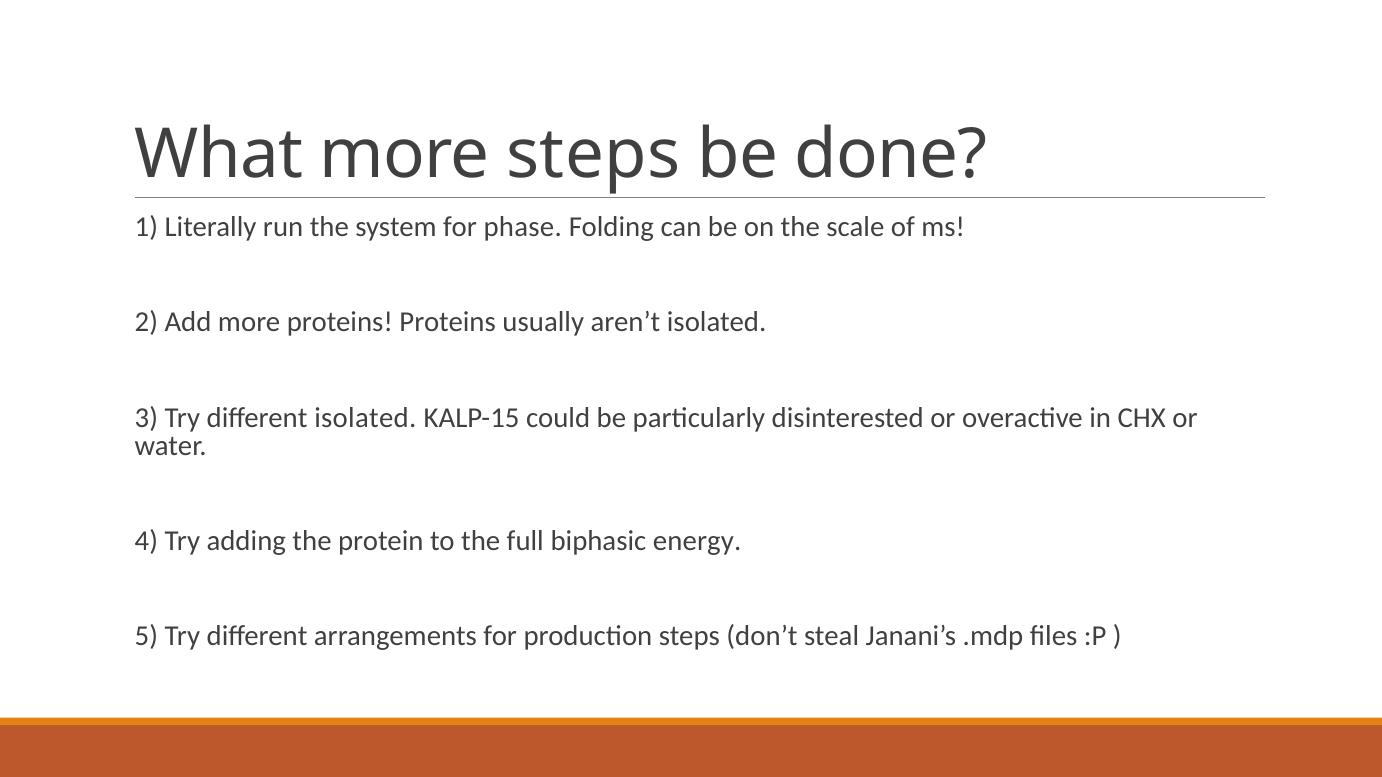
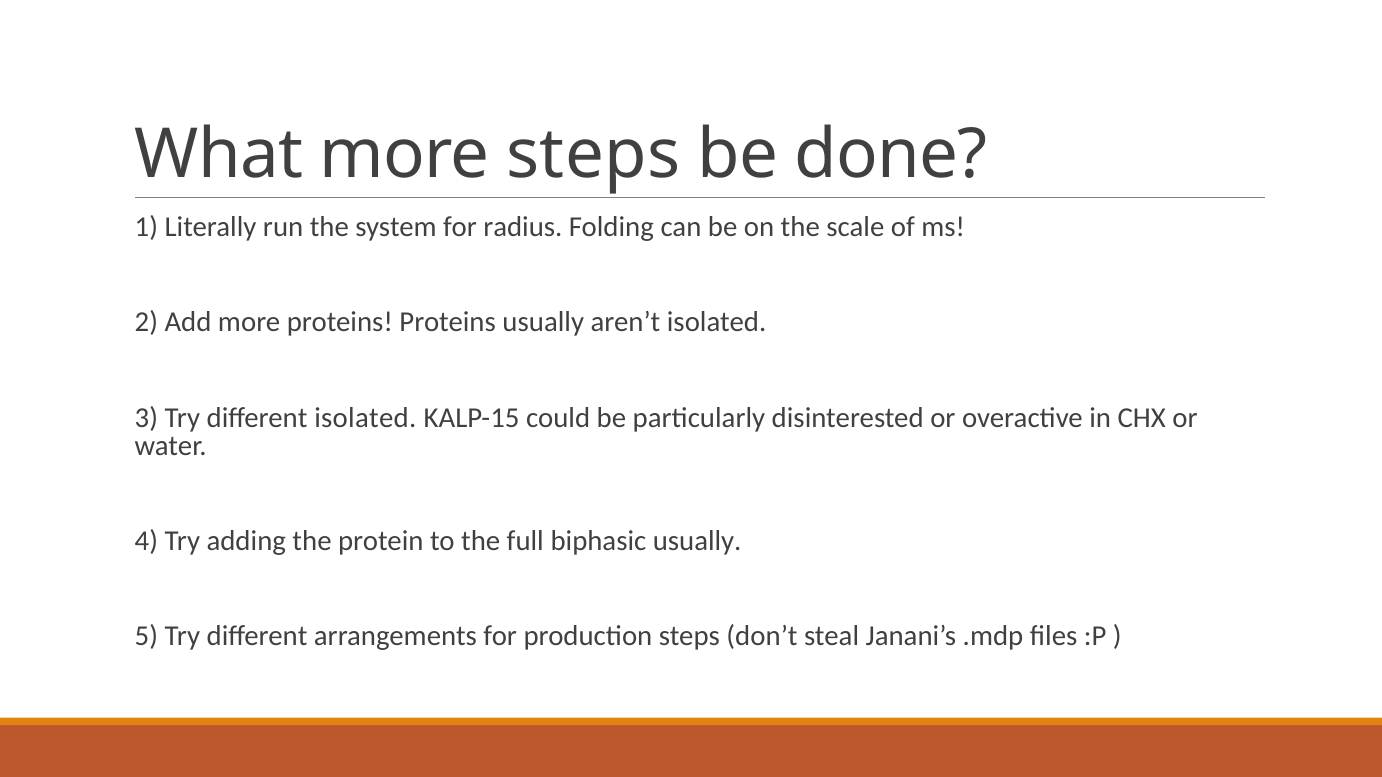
phase: phase -> radius
biphasic energy: energy -> usually
